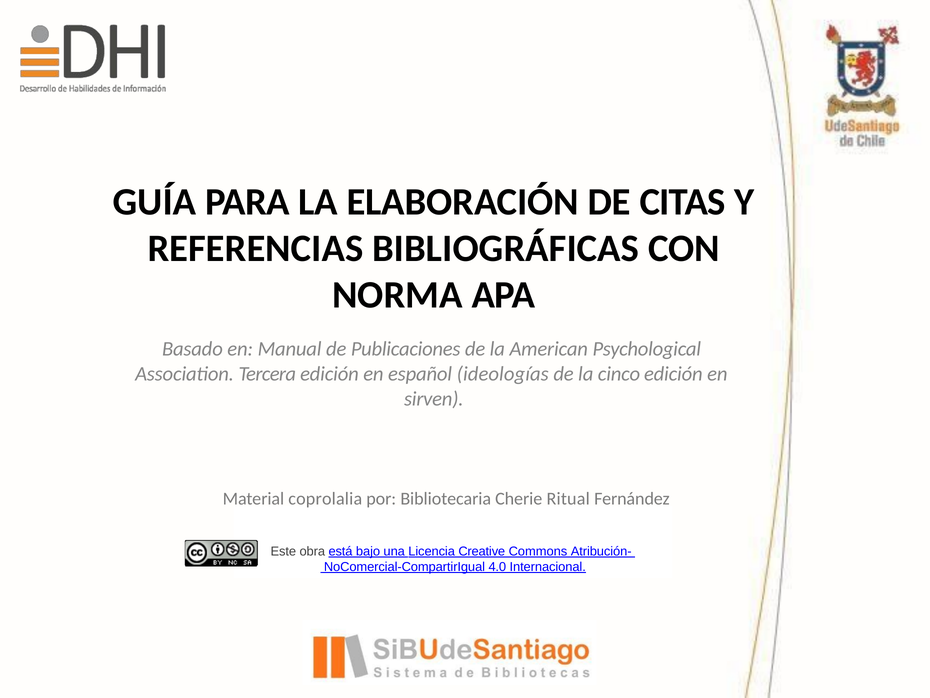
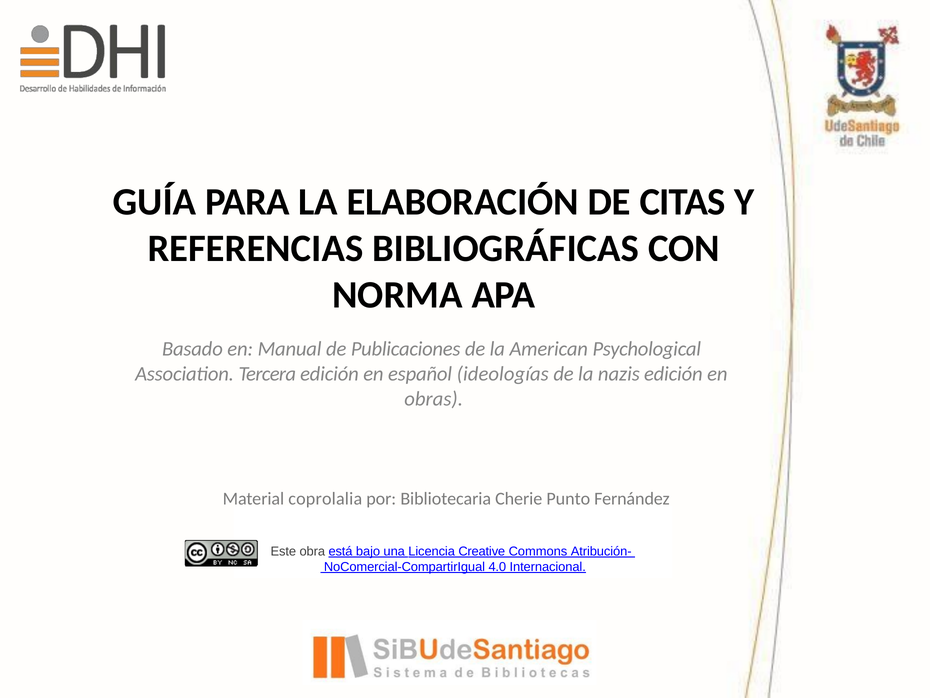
cinco: cinco -> nazis
sirven: sirven -> obras
Ritual: Ritual -> Punto
